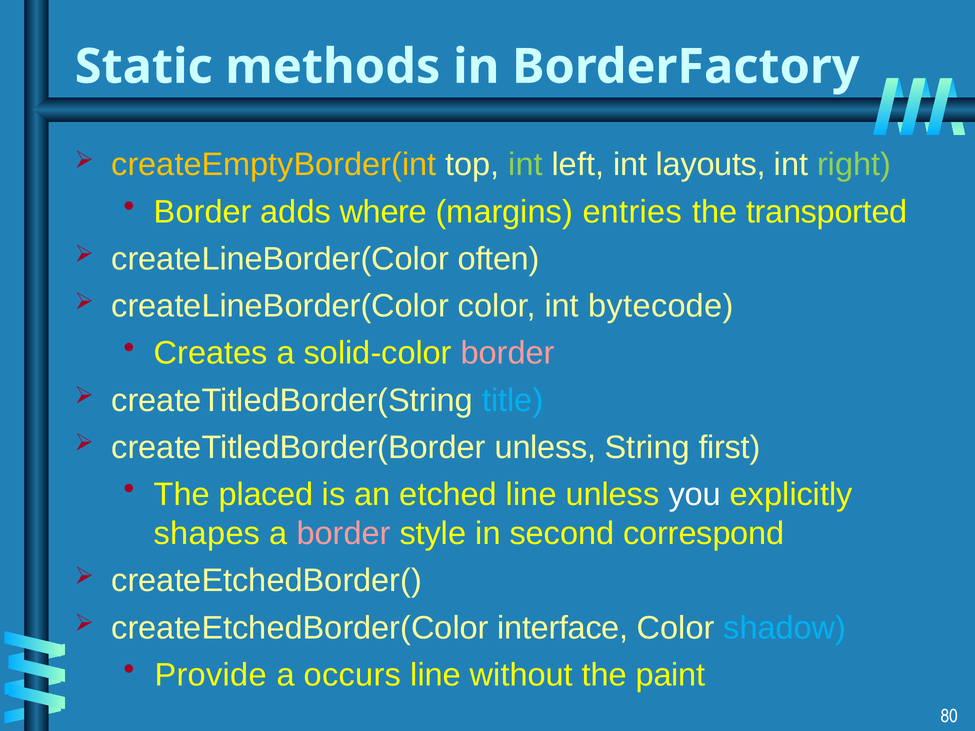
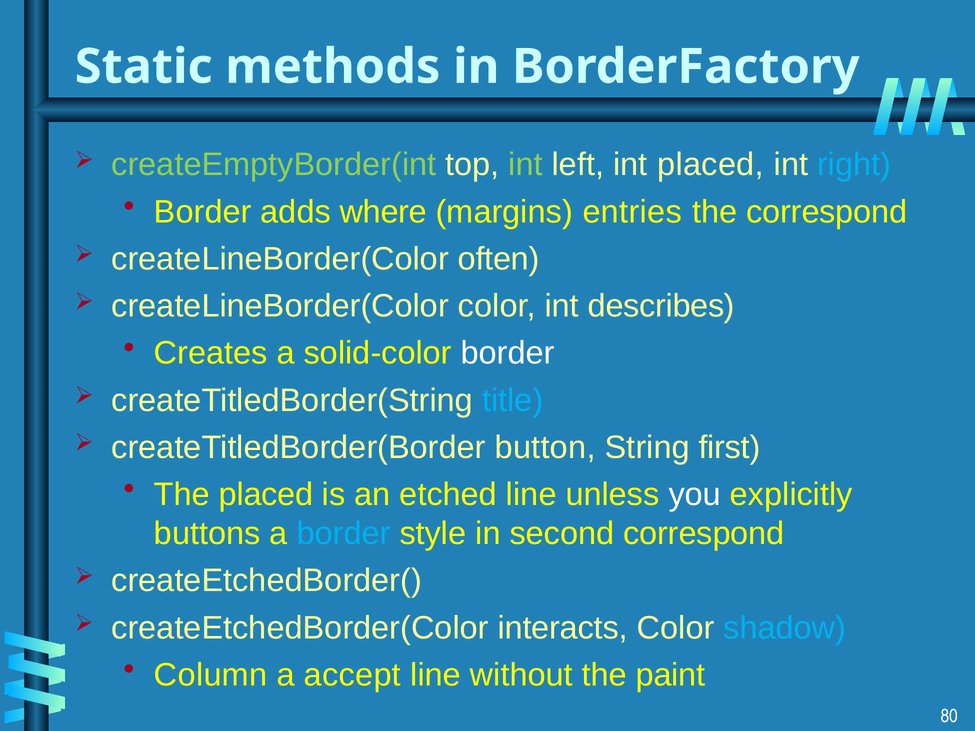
createEmptyBorder(int colour: yellow -> light green
int layouts: layouts -> placed
right colour: light green -> light blue
the transported: transported -> correspond
bytecode: bytecode -> describes
border at (508, 353) colour: pink -> white
createTitledBorder(Border unless: unless -> button
shapes: shapes -> buttons
border at (344, 534) colour: pink -> light blue
interface: interface -> interacts
Provide: Provide -> Column
occurs: occurs -> accept
